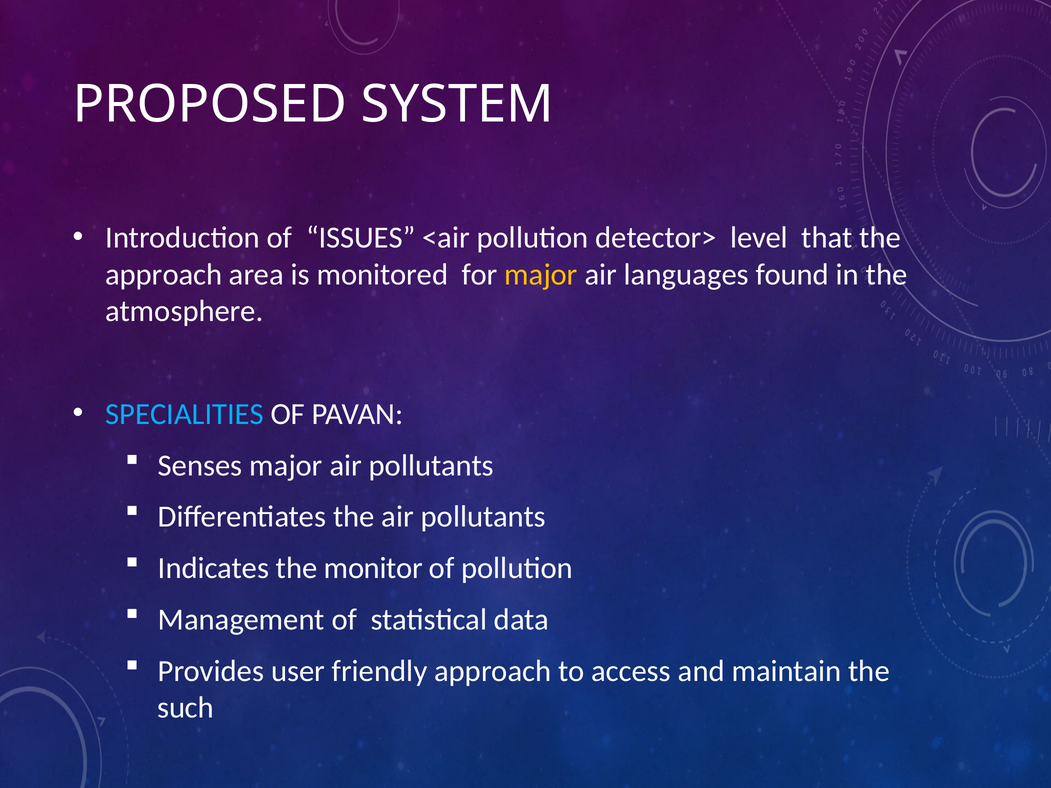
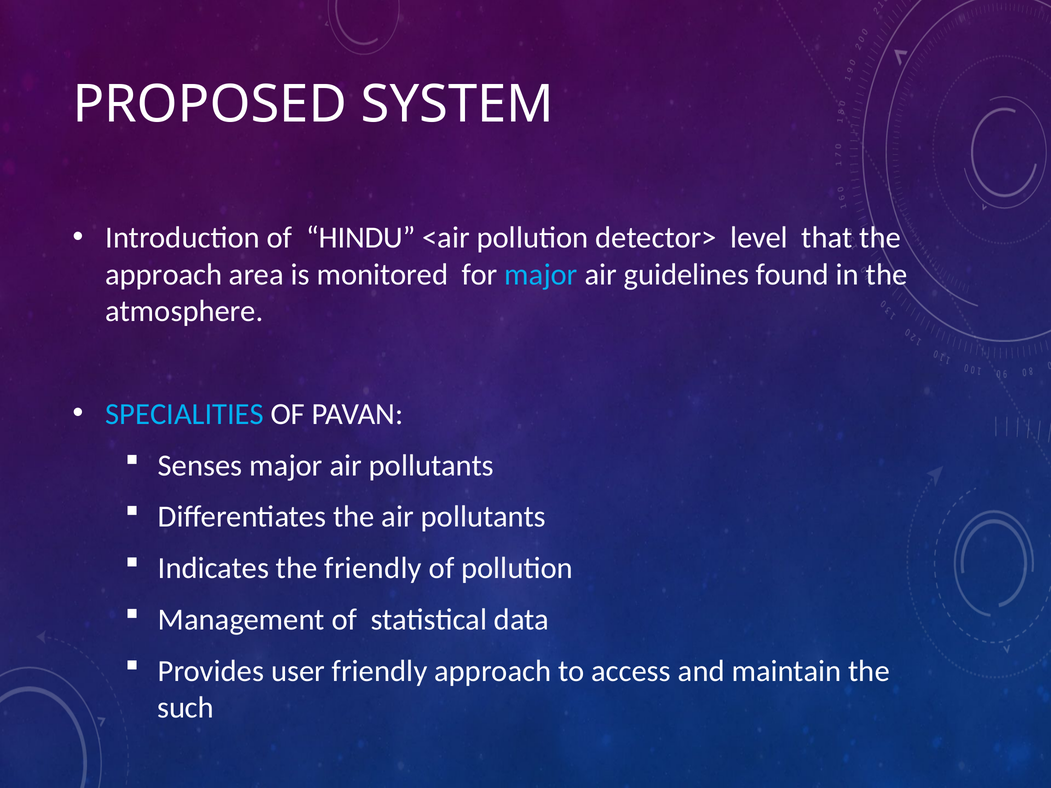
ISSUES: ISSUES -> HINDU
major at (541, 275) colour: yellow -> light blue
languages: languages -> guidelines
the monitor: monitor -> friendly
